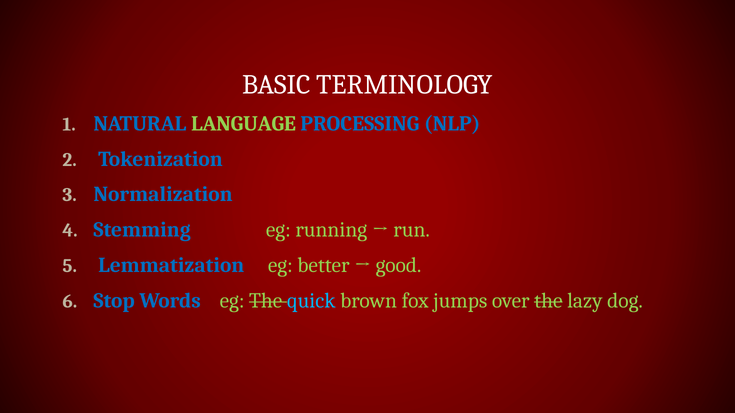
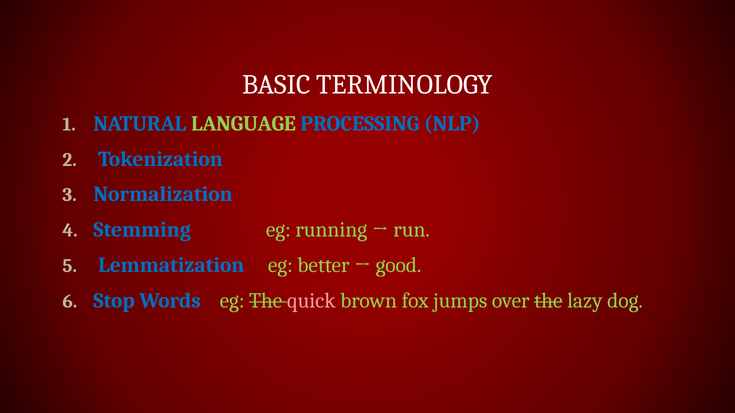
quick colour: light blue -> pink
